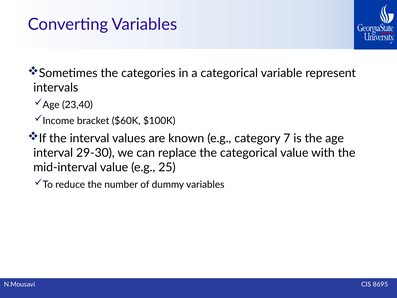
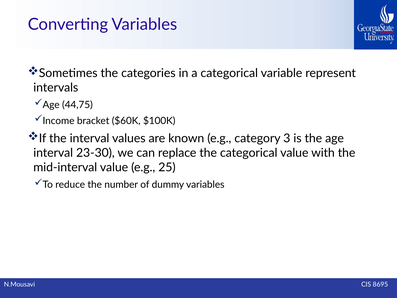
23,40: 23,40 -> 44,75
7: 7 -> 3
29-30: 29-30 -> 23-30
